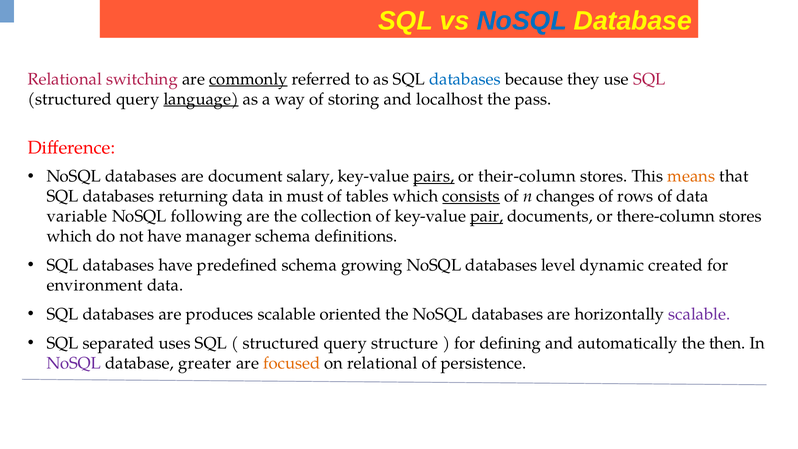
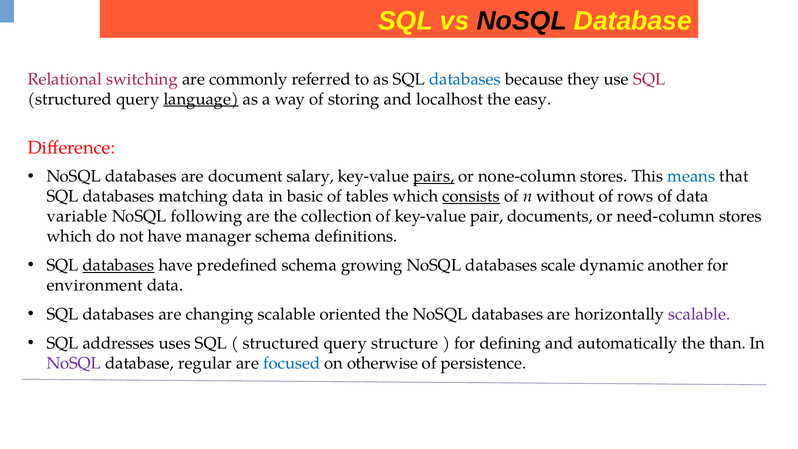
NoSQL at (522, 21) colour: blue -> black
commonly underline: present -> none
pass: pass -> easy
their-column: their-column -> none-column
means colour: orange -> blue
returning: returning -> matching
must: must -> basic
changes: changes -> without
pair underline: present -> none
there-column: there-column -> need-column
databases at (119, 265) underline: none -> present
level: level -> scale
created: created -> another
produces: produces -> changing
separated: separated -> addresses
then: then -> than
greater: greater -> regular
focused colour: orange -> blue
on relational: relational -> otherwise
